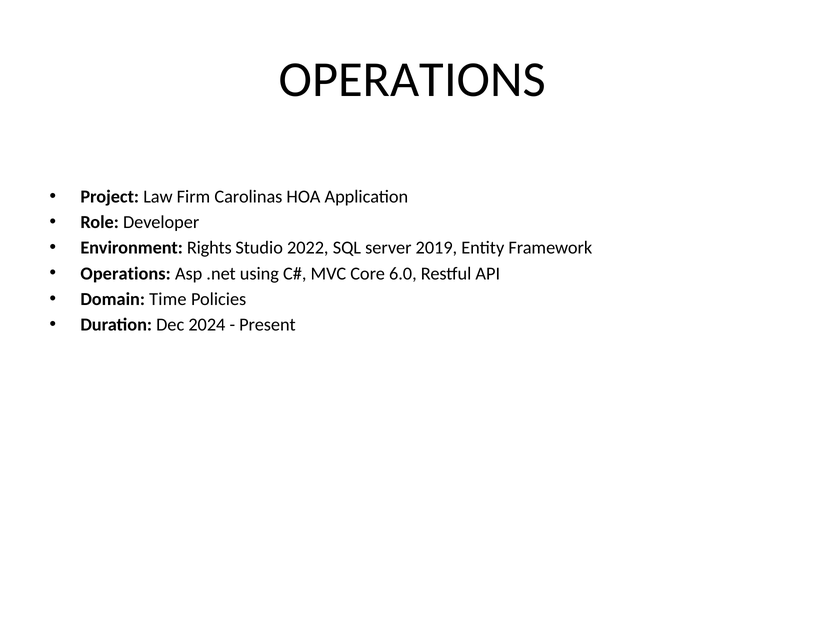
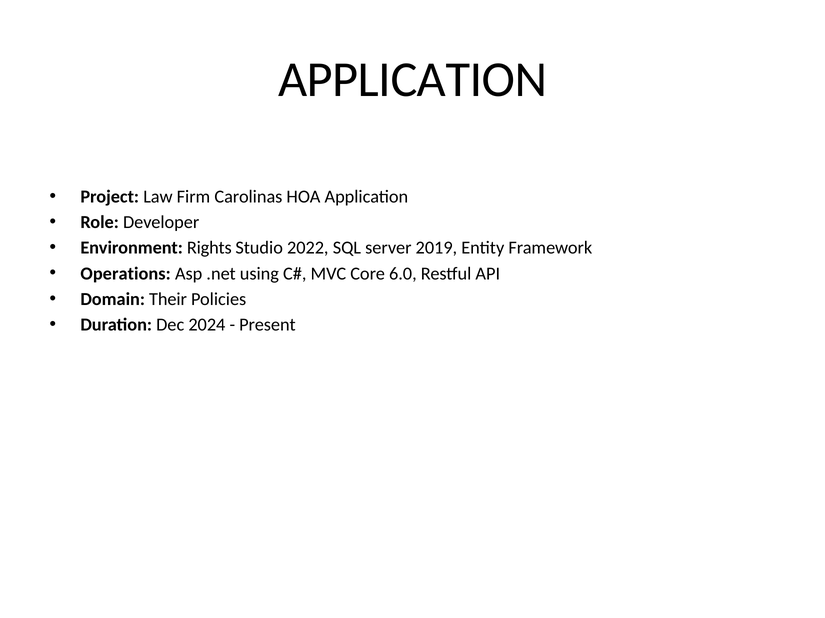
OPERATIONS at (412, 80): OPERATIONS -> APPLICATION
Time: Time -> Their
